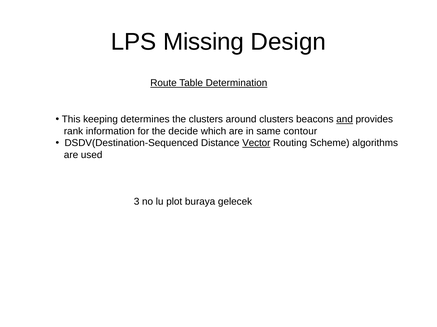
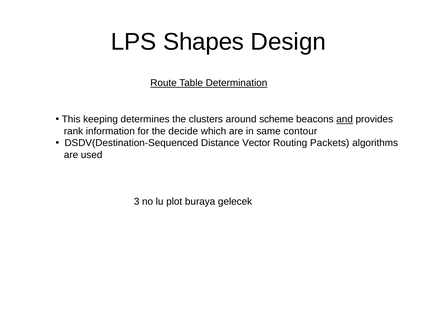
Missing: Missing -> Shapes
around clusters: clusters -> scheme
Vector underline: present -> none
Scheme: Scheme -> Packets
